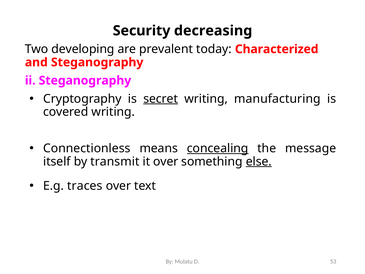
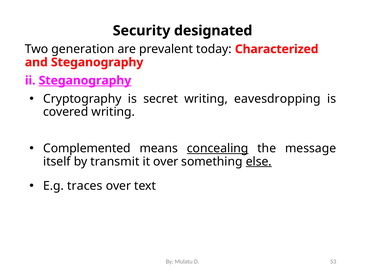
decreasing: decreasing -> designated
developing: developing -> generation
Steganography at (85, 80) underline: none -> present
secret underline: present -> none
manufacturing: manufacturing -> eavesdropping
Connectionless: Connectionless -> Complemented
